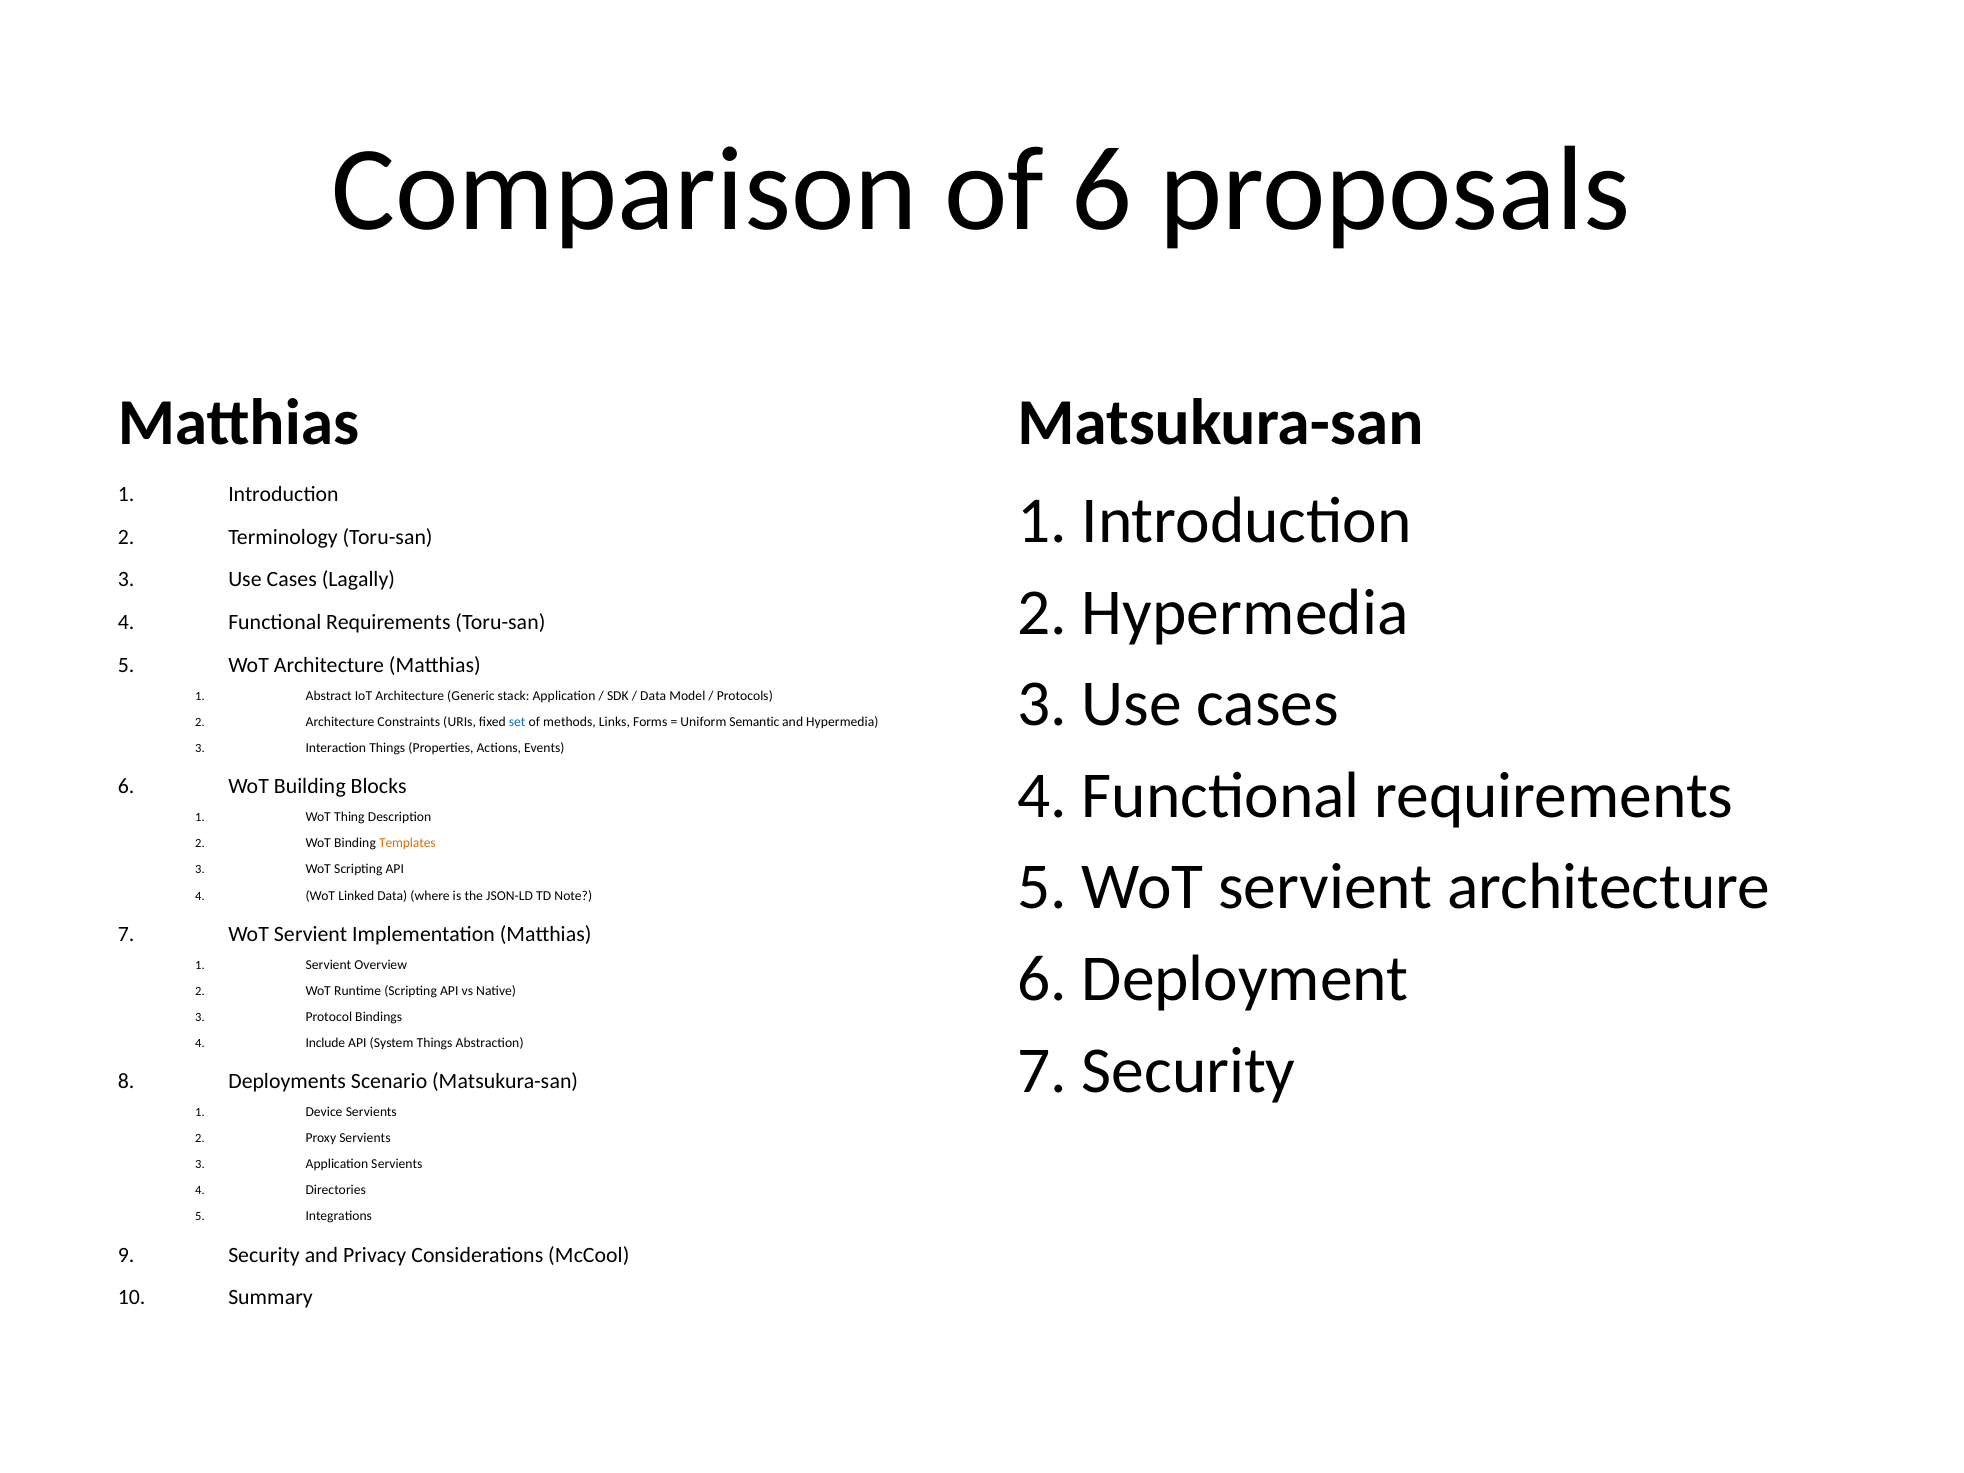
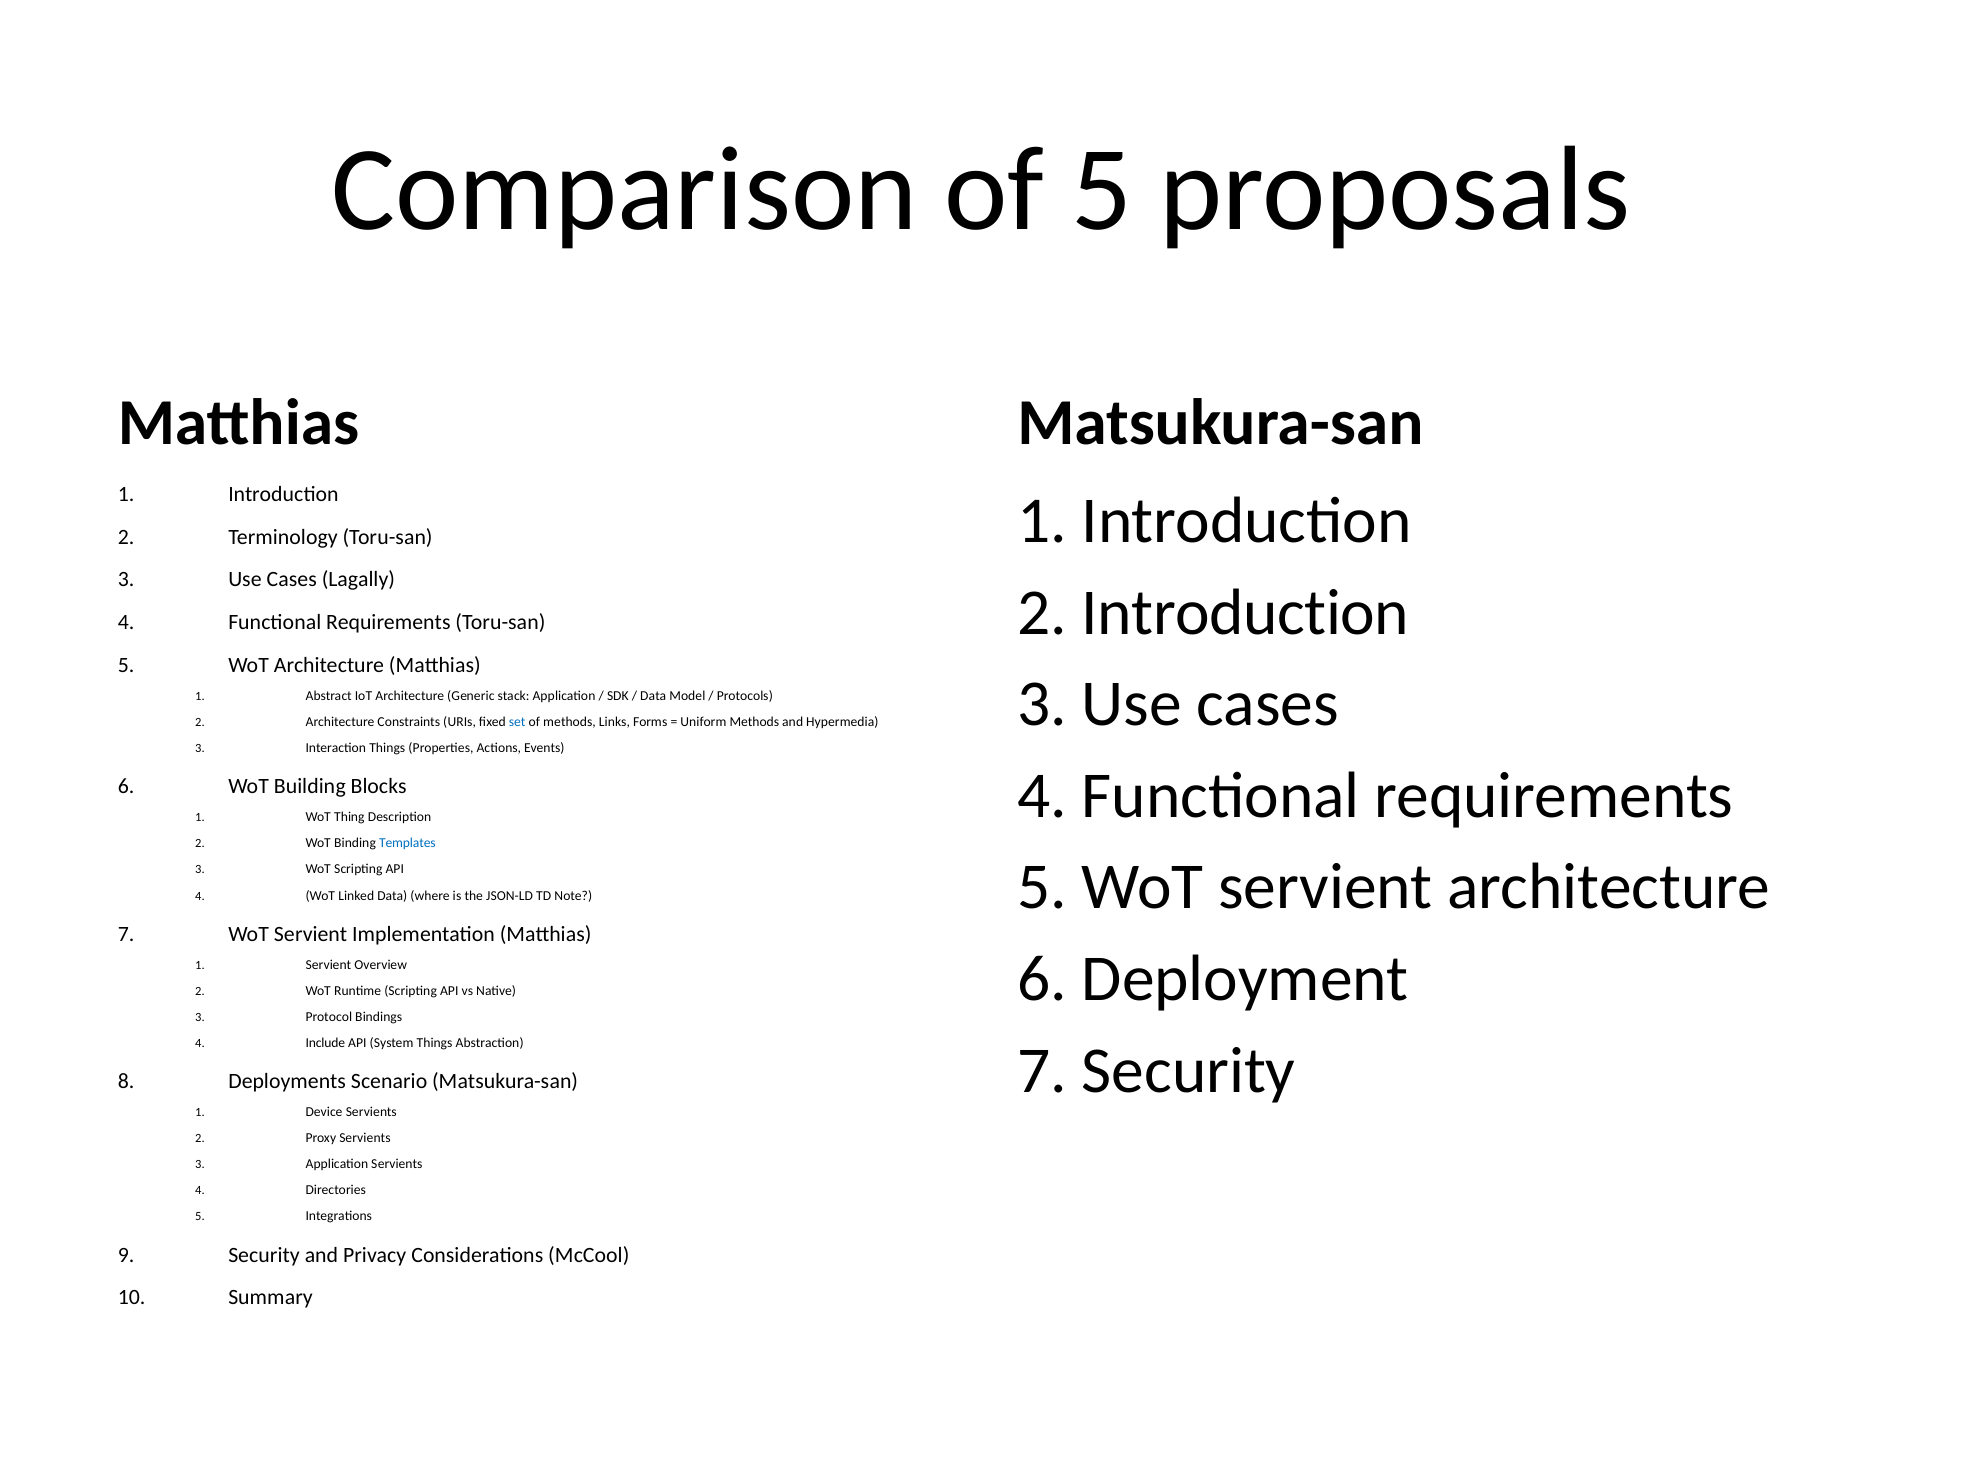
of 6: 6 -> 5
2 Hypermedia: Hypermedia -> Introduction
Uniform Semantic: Semantic -> Methods
Templates colour: orange -> blue
